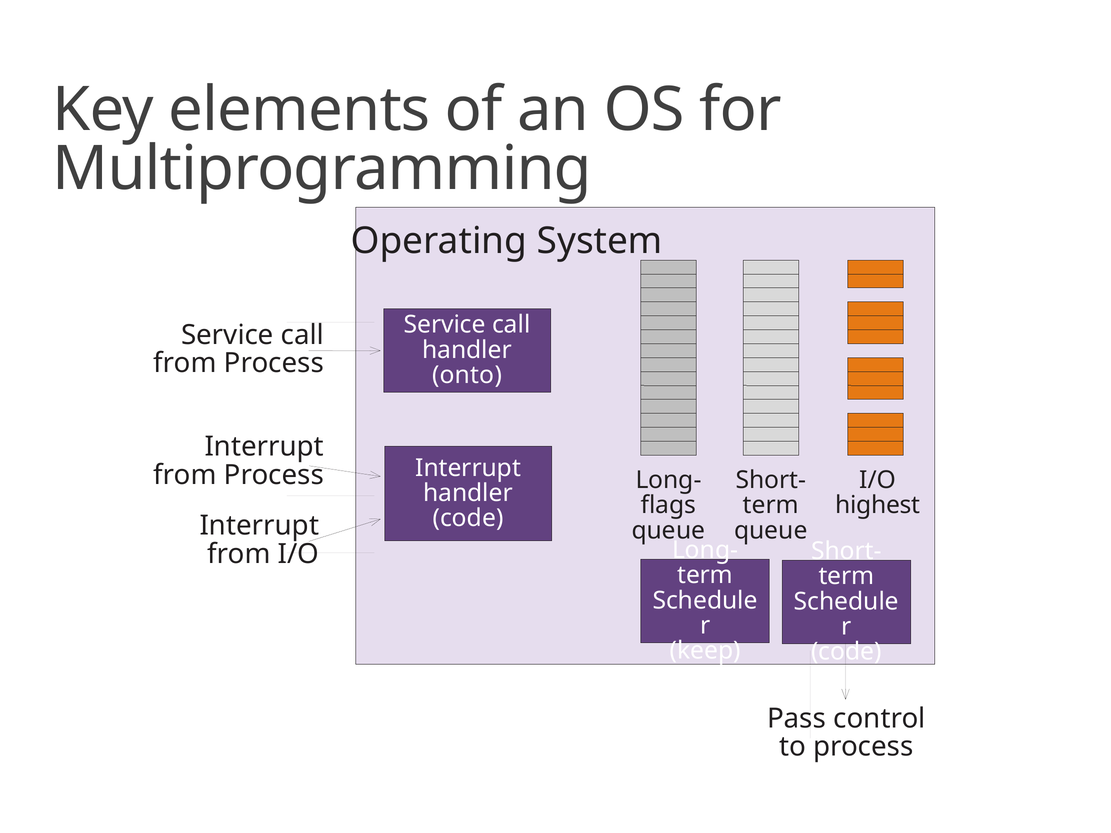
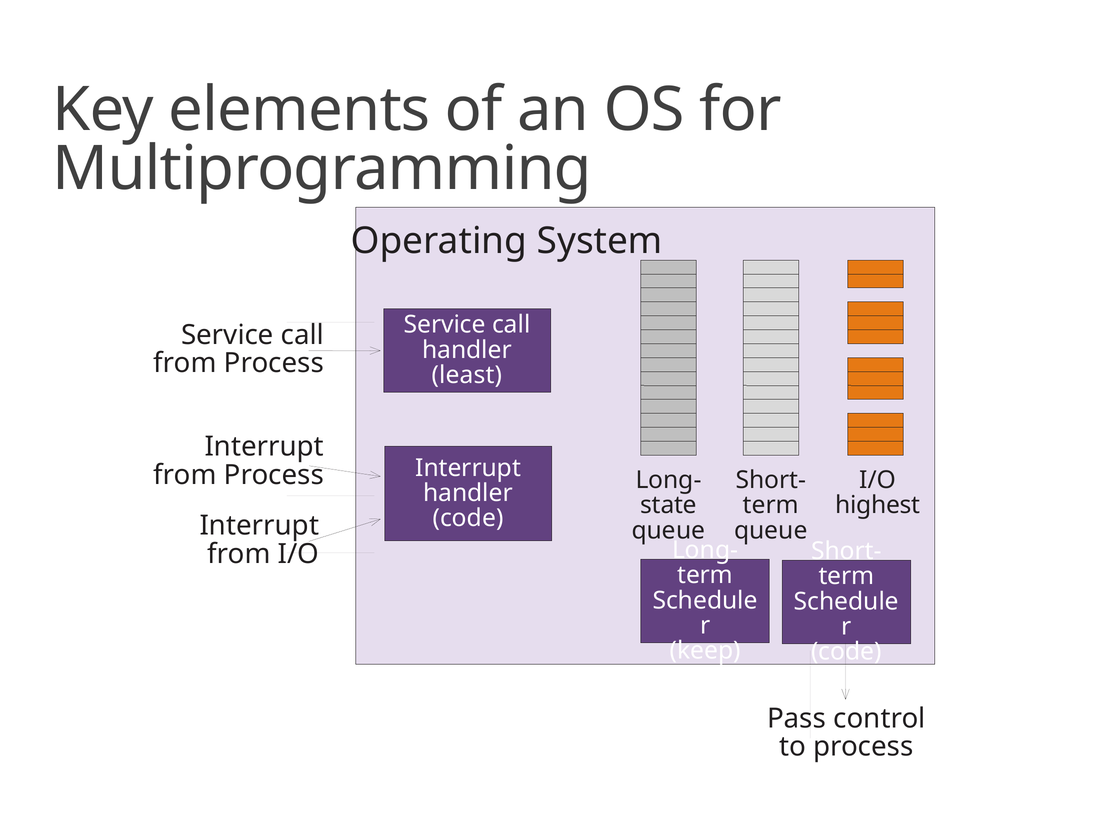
onto: onto -> least
flags: flags -> state
